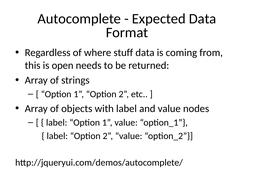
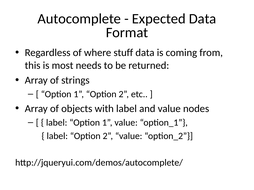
open: open -> most
